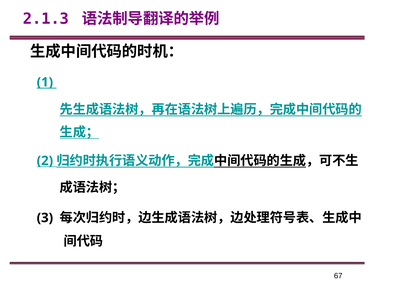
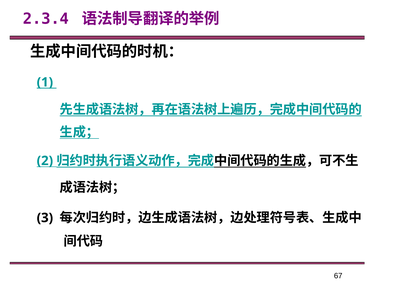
2.1.3: 2.1.3 -> 2.3.4
